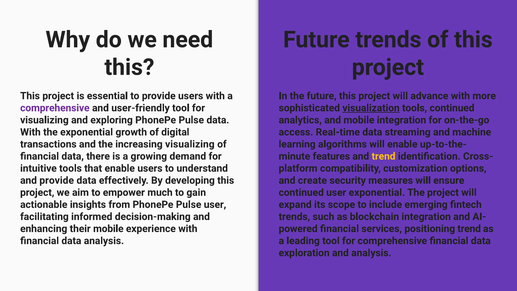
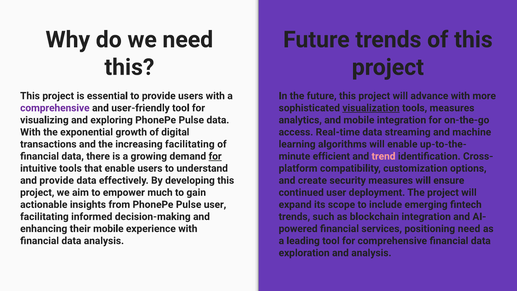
tools continued: continued -> measures
increasing visualizing: visualizing -> facilitating
for at (215, 156) underline: none -> present
features: features -> efficient
trend at (384, 156) colour: yellow -> pink
user exponential: exponential -> deployment
positioning trend: trend -> need
